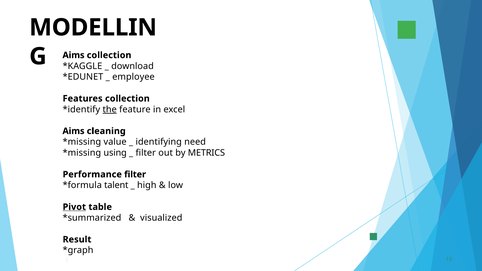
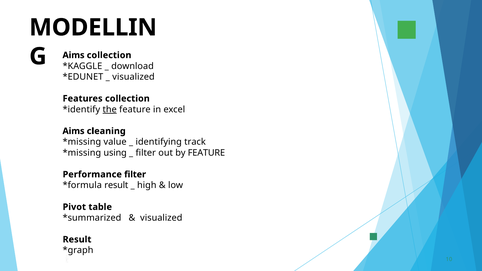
employee at (133, 77): employee -> visualized
need: need -> track
by METRICS: METRICS -> FEATURE
talent at (116, 185): talent -> result
Pivot underline: present -> none
